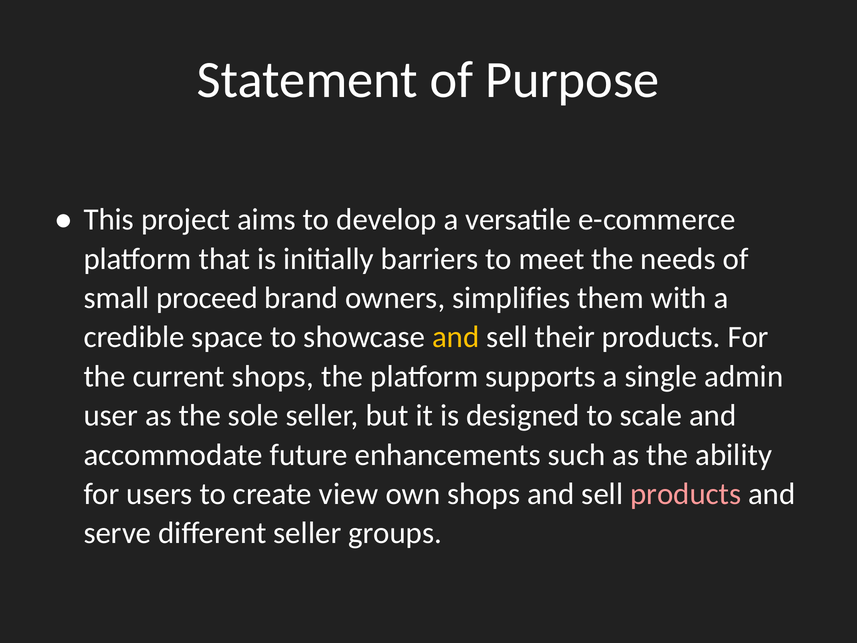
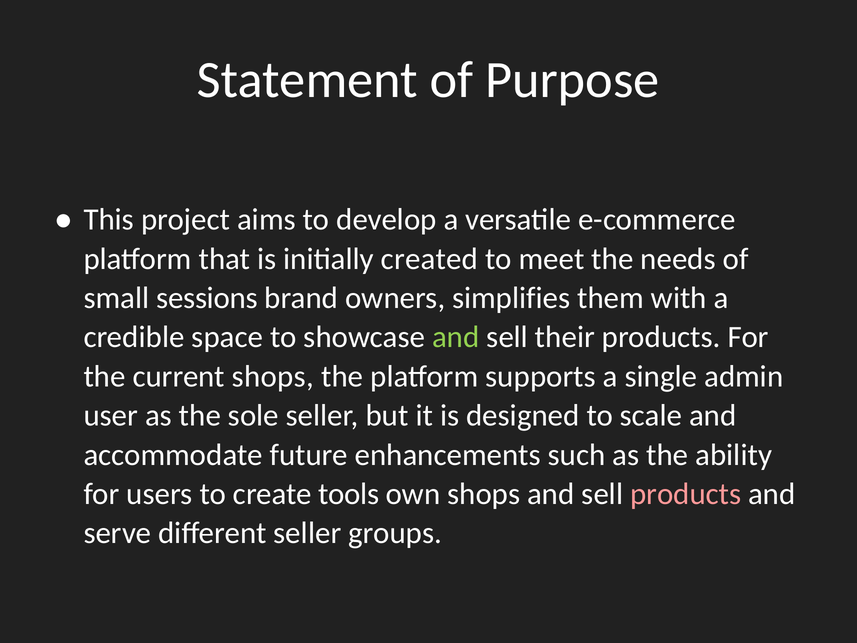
barriers: barriers -> created
proceed: proceed -> sessions
and at (456, 337) colour: yellow -> light green
view: view -> tools
